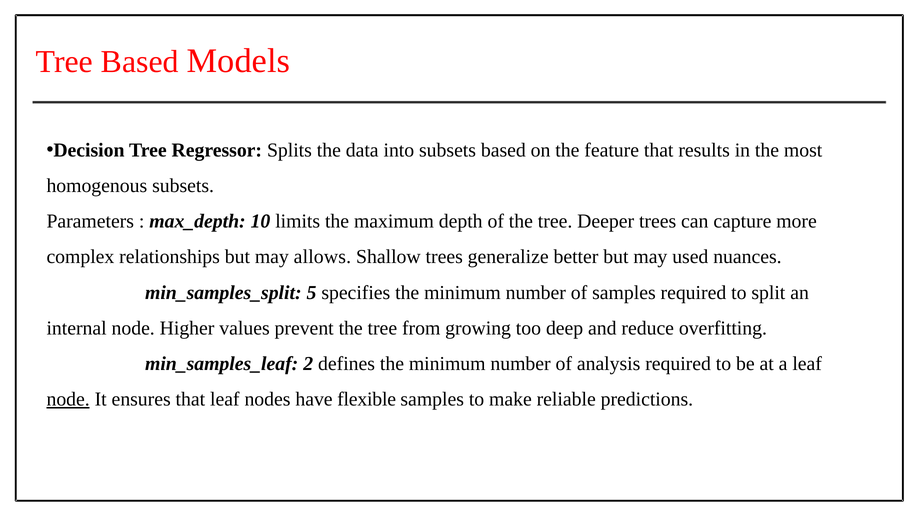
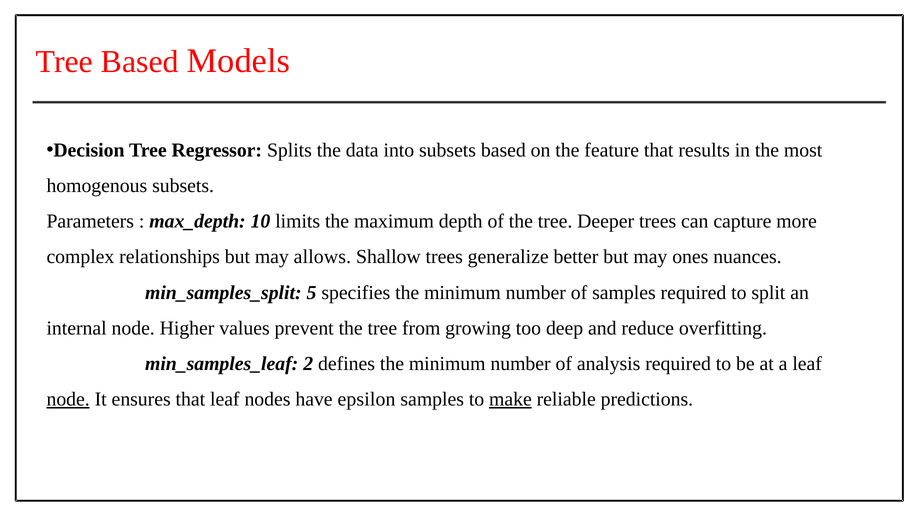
used: used -> ones
flexible: flexible -> epsilon
make underline: none -> present
